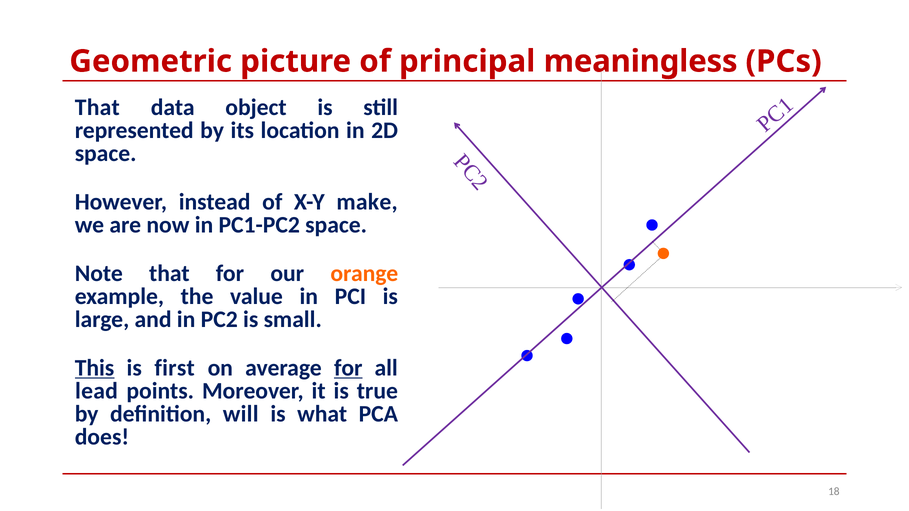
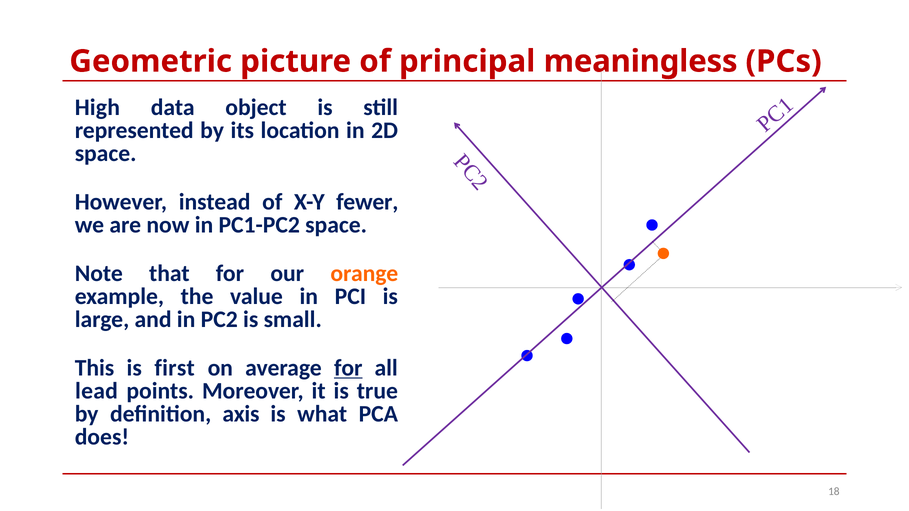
That at (97, 107): That -> High
make: make -> fewer
This underline: present -> none
will: will -> axis
